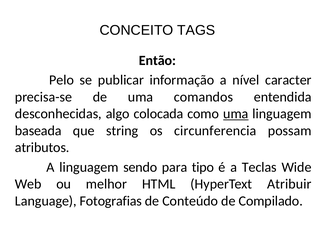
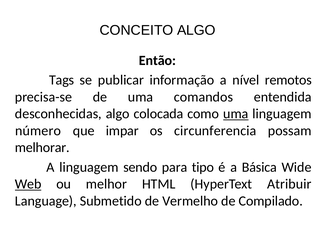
CONCEITO TAGS: TAGS -> ALGO
Pelo: Pelo -> Tags
caracter: caracter -> remotos
baseada: baseada -> número
string: string -> impar
atributos: atributos -> melhorar
Teclas: Teclas -> Básica
Web underline: none -> present
Fotografias: Fotografias -> Submetido
Conteúdo: Conteúdo -> Vermelho
